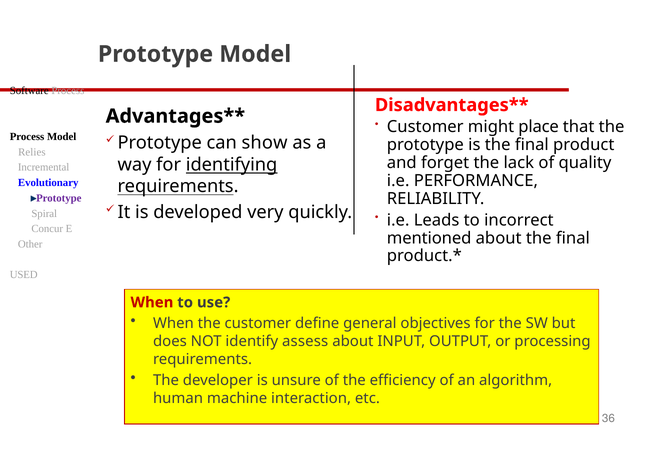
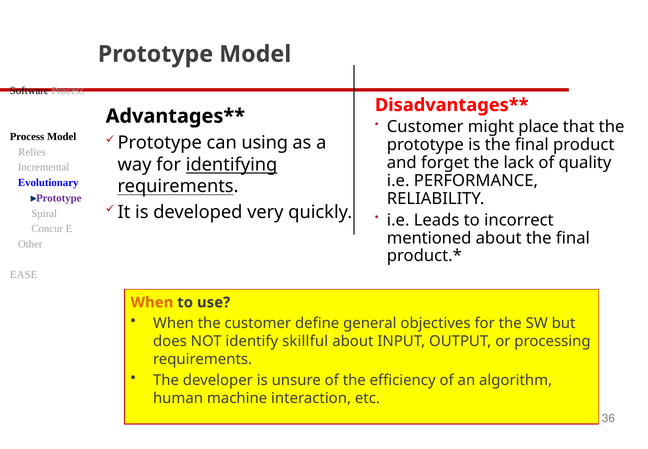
show: show -> using
USED: USED -> EASE
When at (152, 302) colour: red -> orange
assess: assess -> skillful
